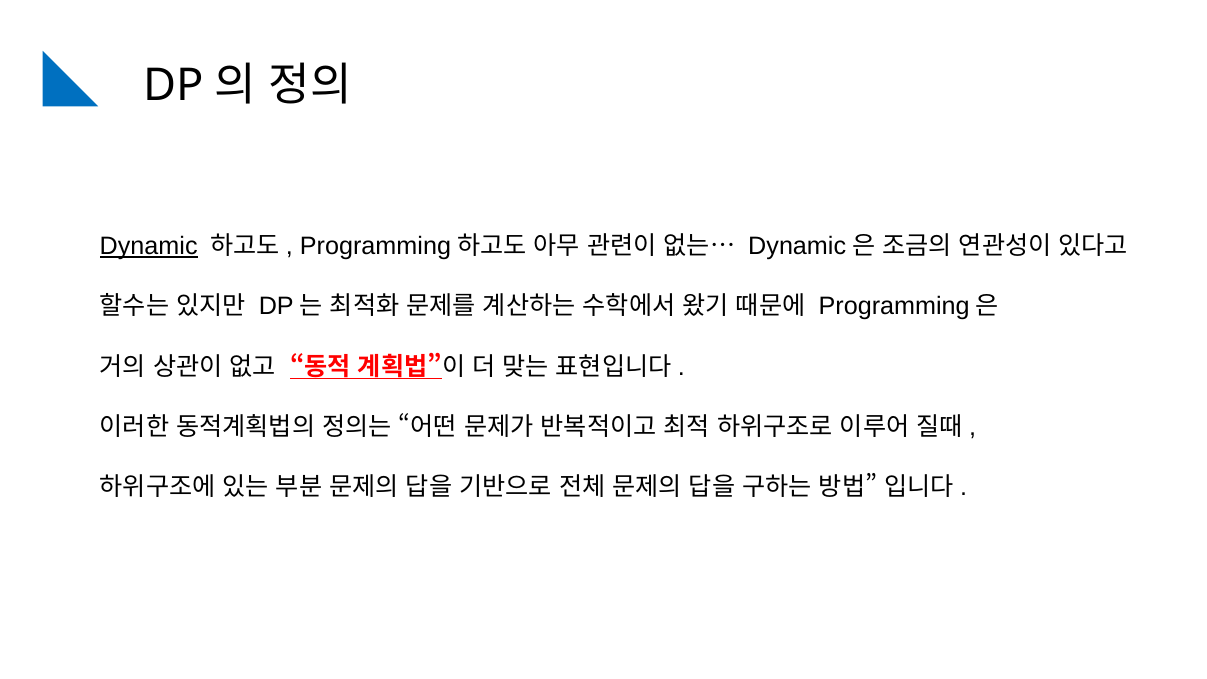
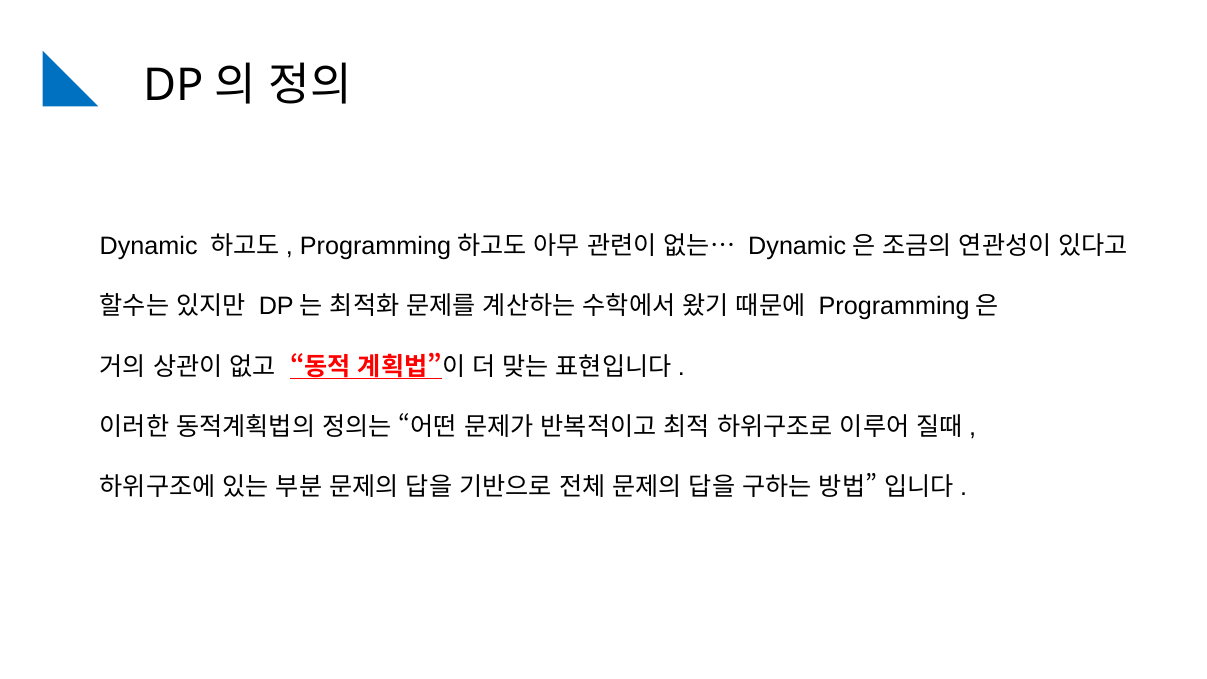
Dynamic underline: present -> none
